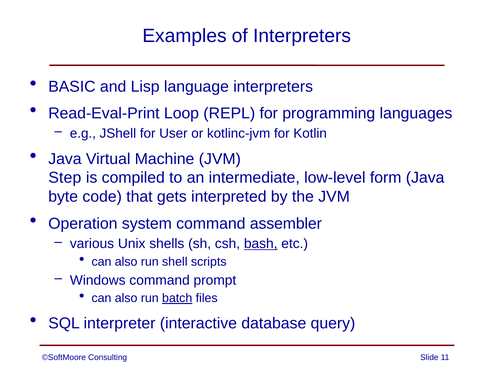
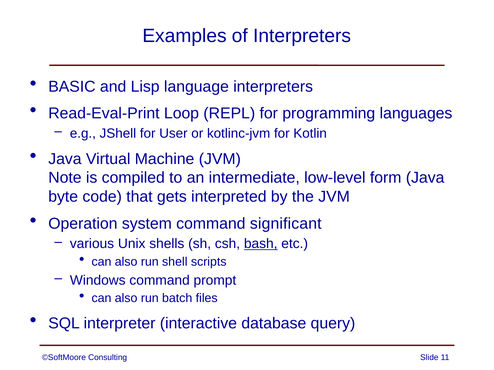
Step: Step -> Note
assembler: assembler -> significant
batch underline: present -> none
